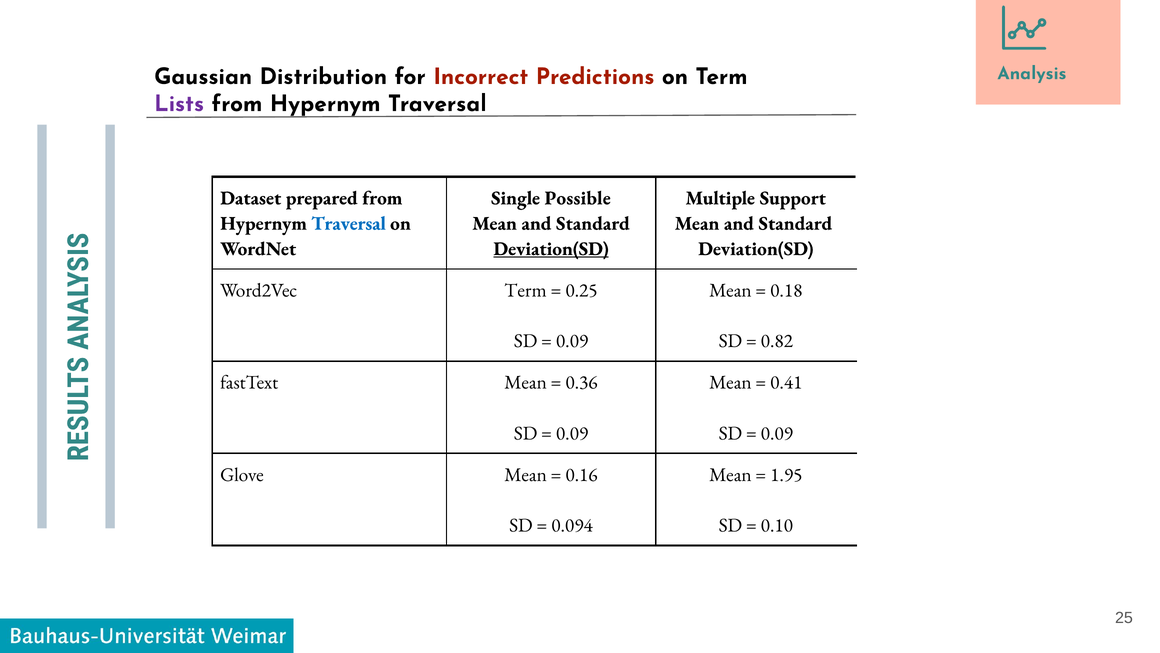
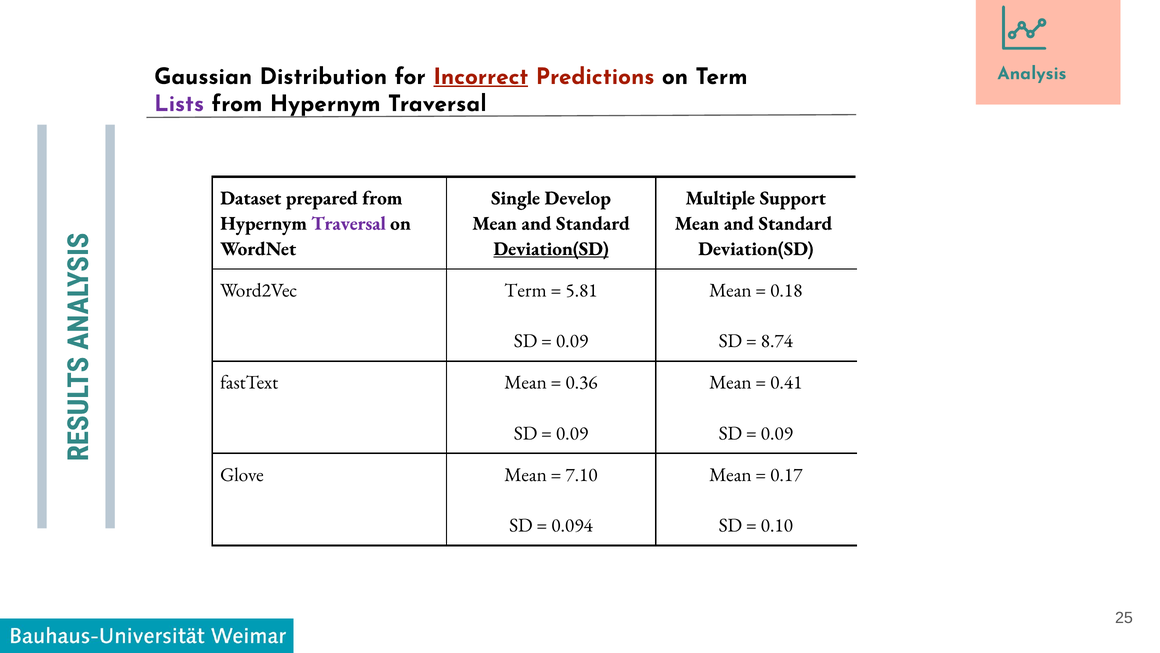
Incorrect underline: none -> present
Possible: Possible -> Develop
Traversal at (349, 223) colour: blue -> purple
0.25: 0.25 -> 5.81
0.82: 0.82 -> 8.74
0.16: 0.16 -> 7.10
1.95: 1.95 -> 0.17
